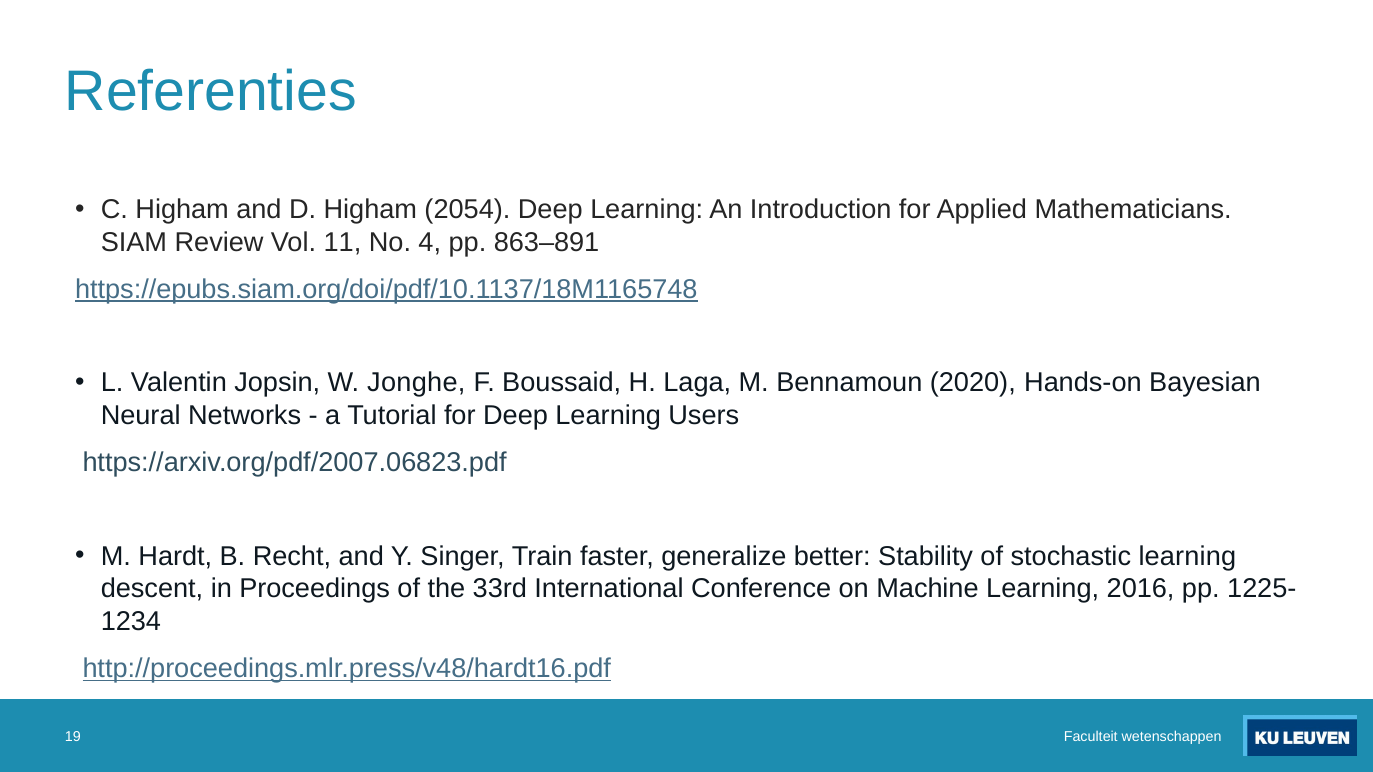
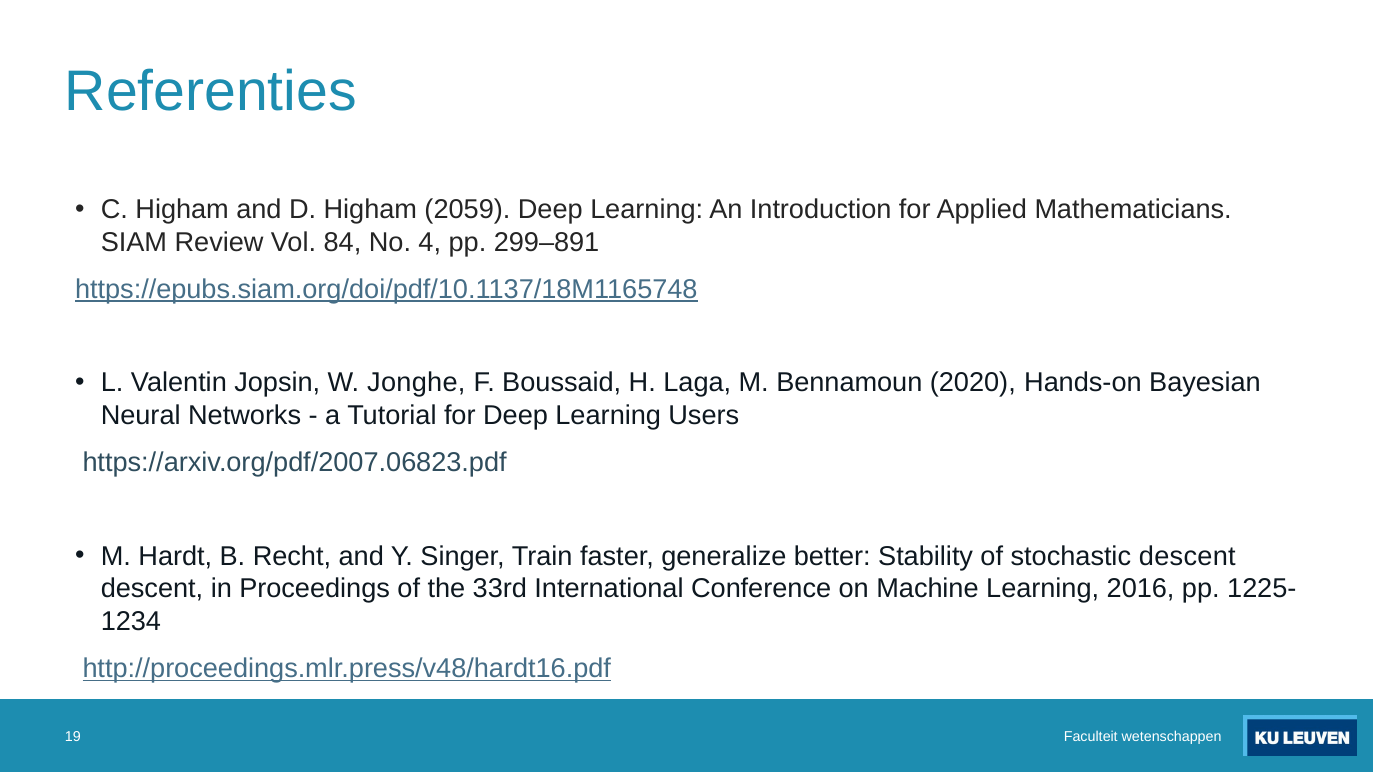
2054: 2054 -> 2059
11: 11 -> 84
863–891: 863–891 -> 299–891
stochastic learning: learning -> descent
